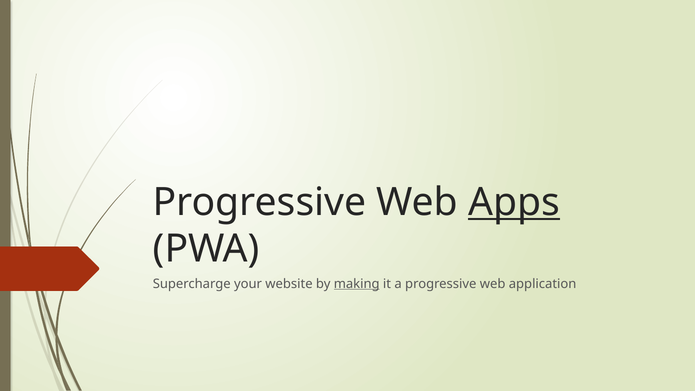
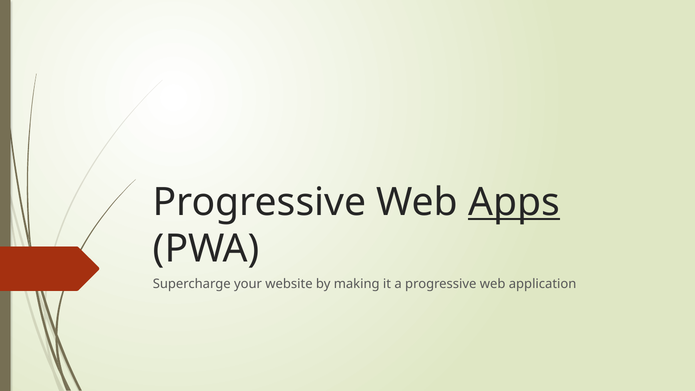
making underline: present -> none
